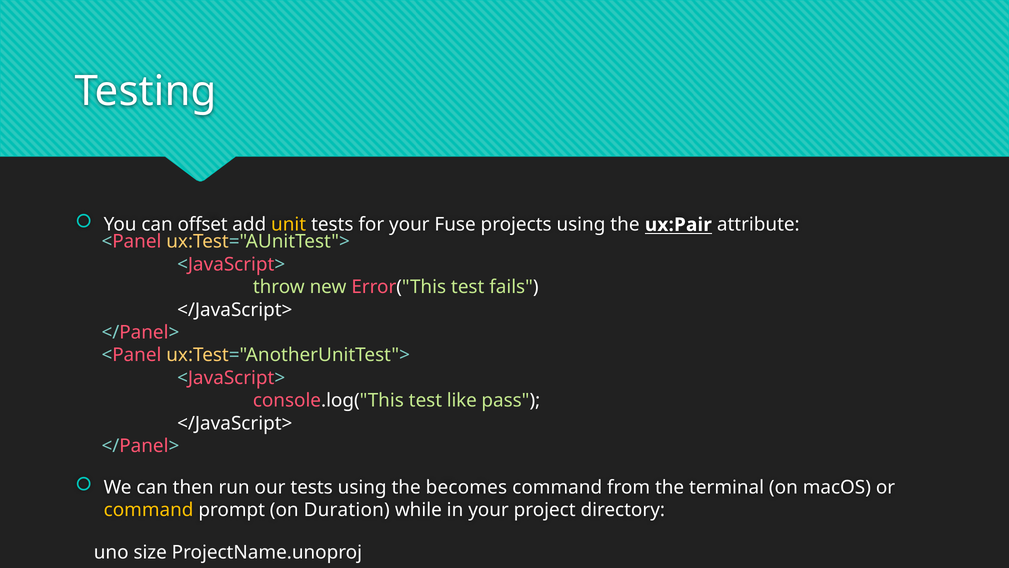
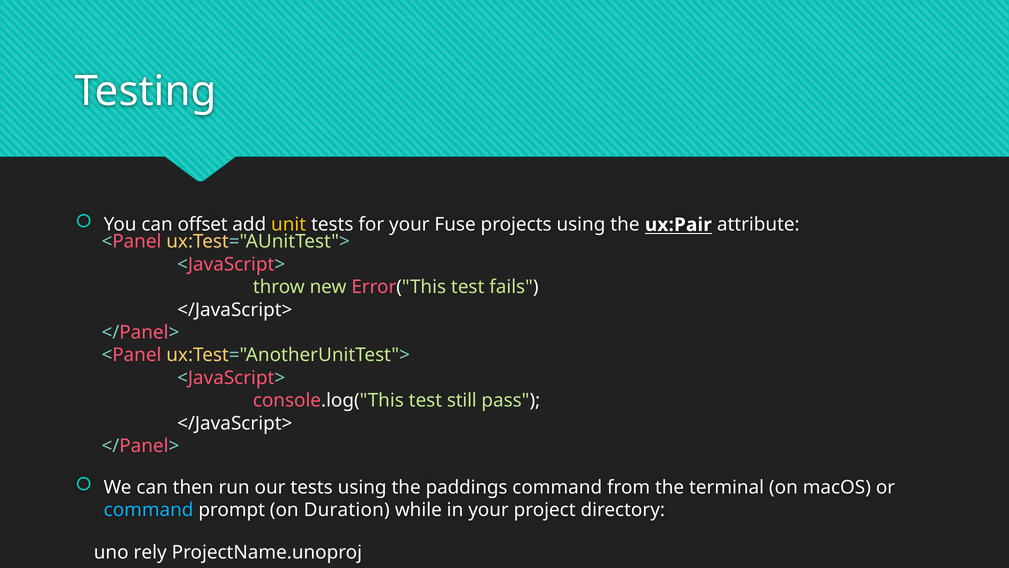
like: like -> still
becomes: becomes -> paddings
command at (149, 510) colour: yellow -> light blue
size: size -> rely
